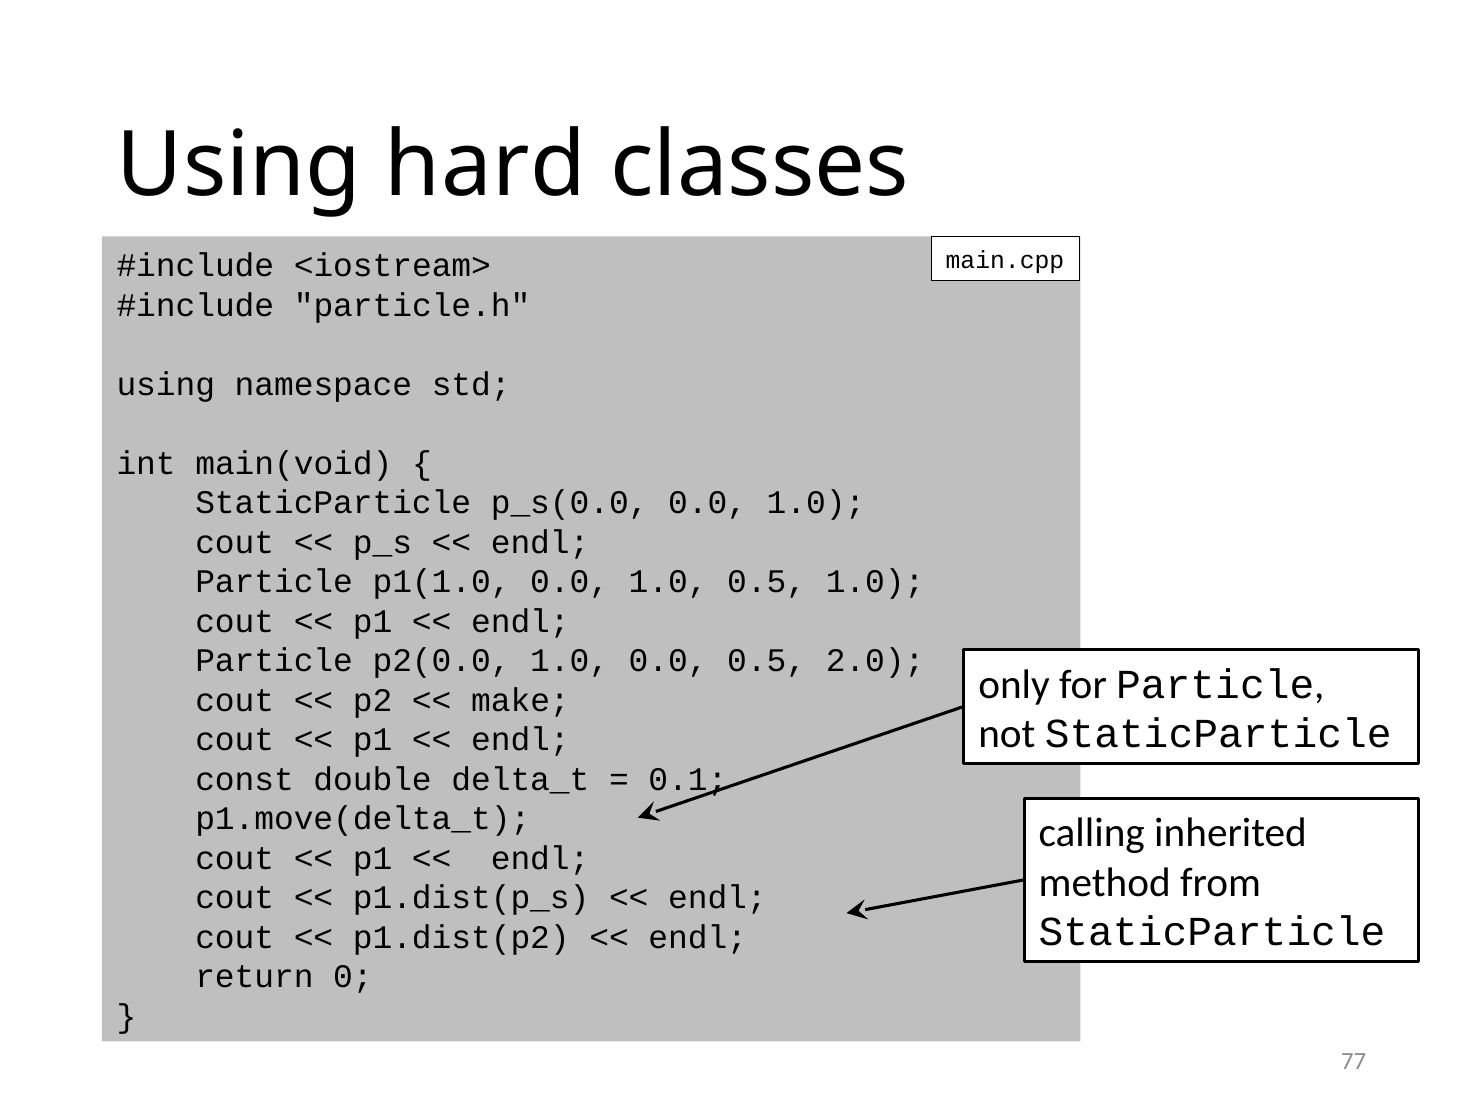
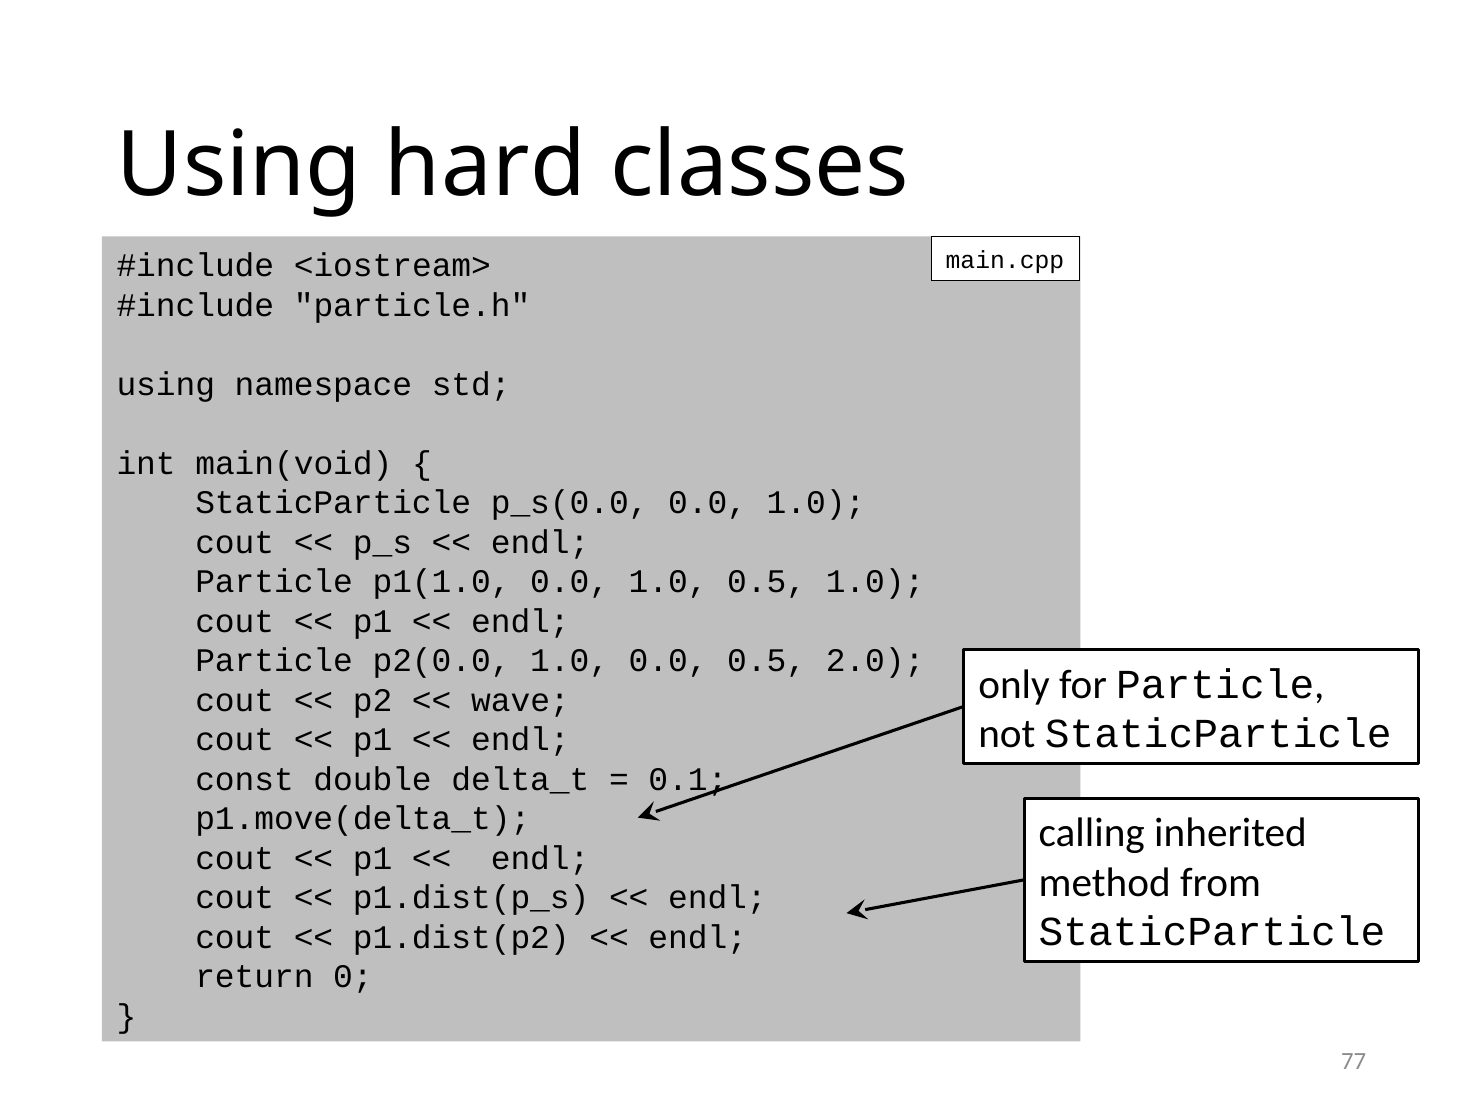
make: make -> wave
